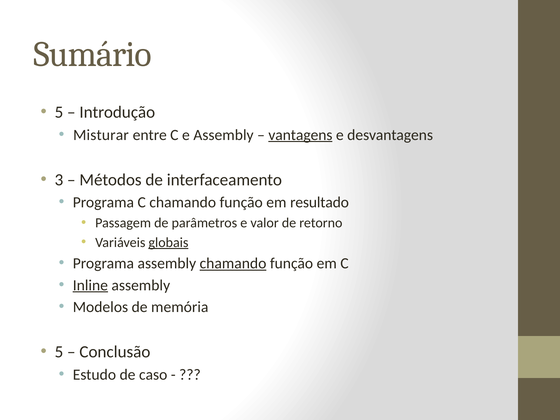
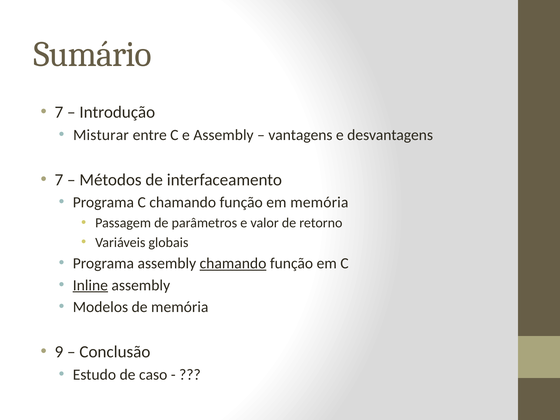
5 at (59, 112): 5 -> 7
vantagens underline: present -> none
3 at (59, 180): 3 -> 7
em resultado: resultado -> memória
globais underline: present -> none
5 at (59, 352): 5 -> 9
